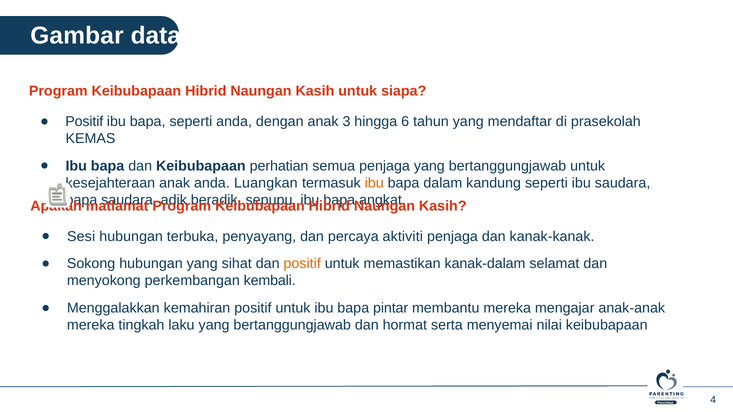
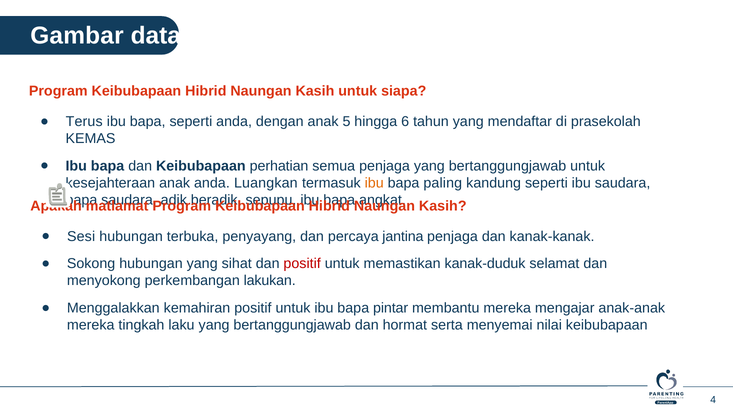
Positif at (84, 122): Positif -> Terus
3: 3 -> 5
dalam: dalam -> paling
aktiviti: aktiviti -> jantina
positif at (302, 264) colour: orange -> red
kanak-dalam: kanak-dalam -> kanak-duduk
kembali: kembali -> lakukan
